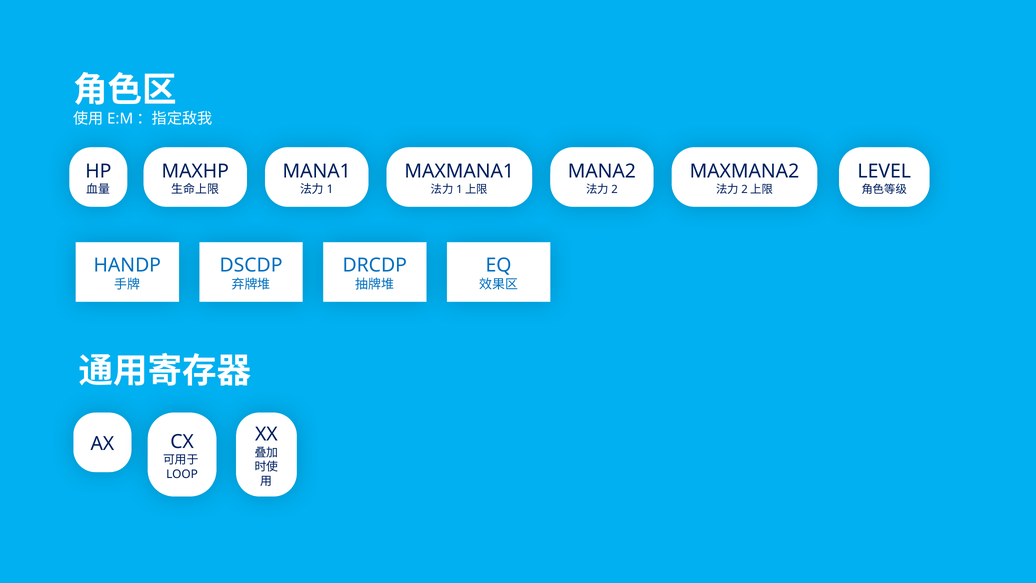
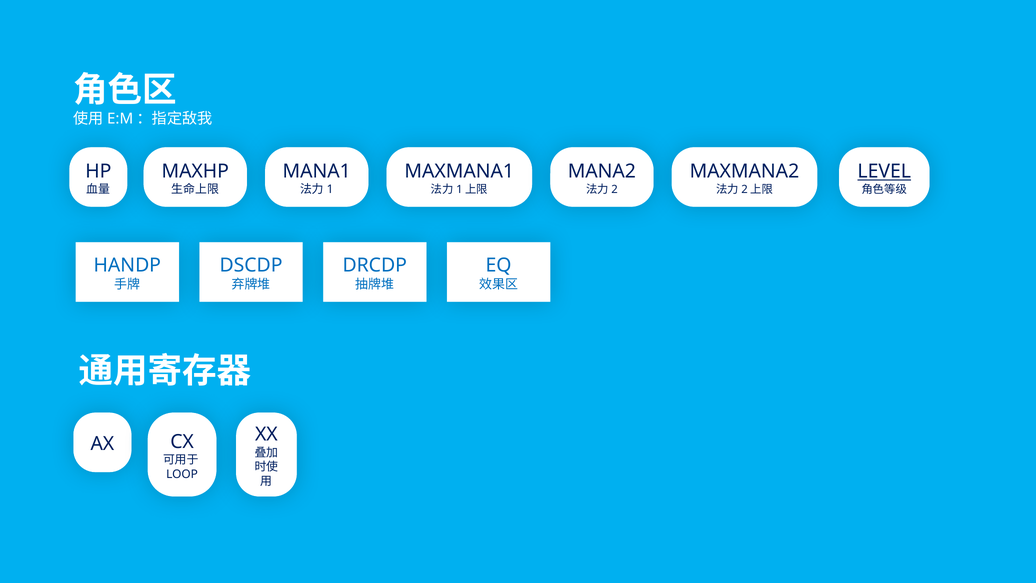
LEVEL underline: none -> present
